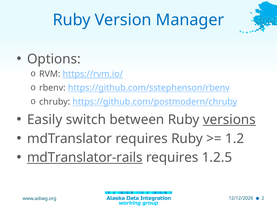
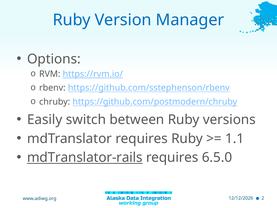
versions underline: present -> none
1.2: 1.2 -> 1.1
1.2.5: 1.2.5 -> 6.5.0
